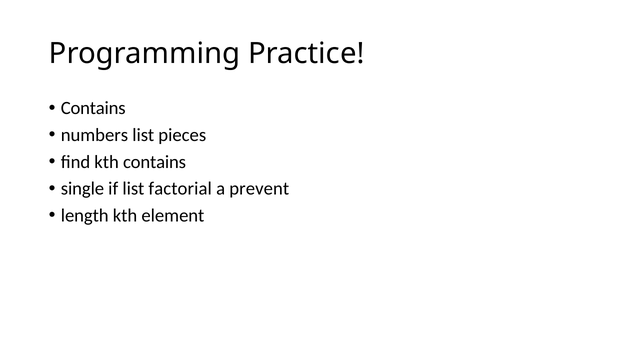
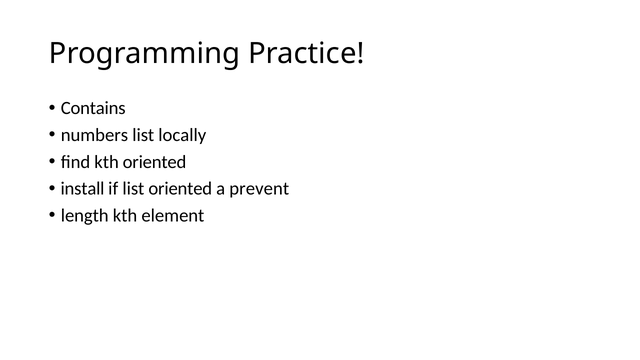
pieces: pieces -> locally
kth contains: contains -> oriented
single: single -> install
list factorial: factorial -> oriented
